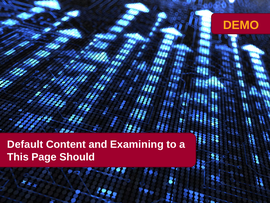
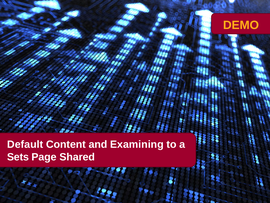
This: This -> Sets
Should: Should -> Shared
